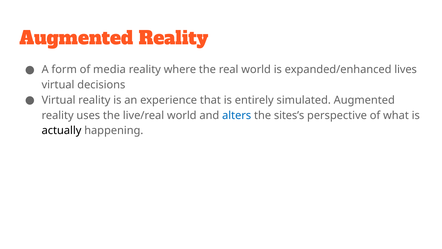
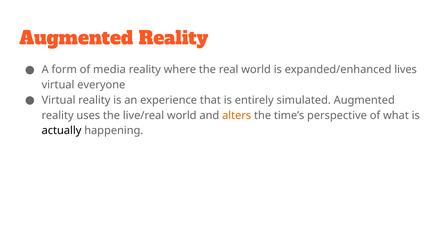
decisions: decisions -> everyone
alters colour: blue -> orange
sites’s: sites’s -> time’s
